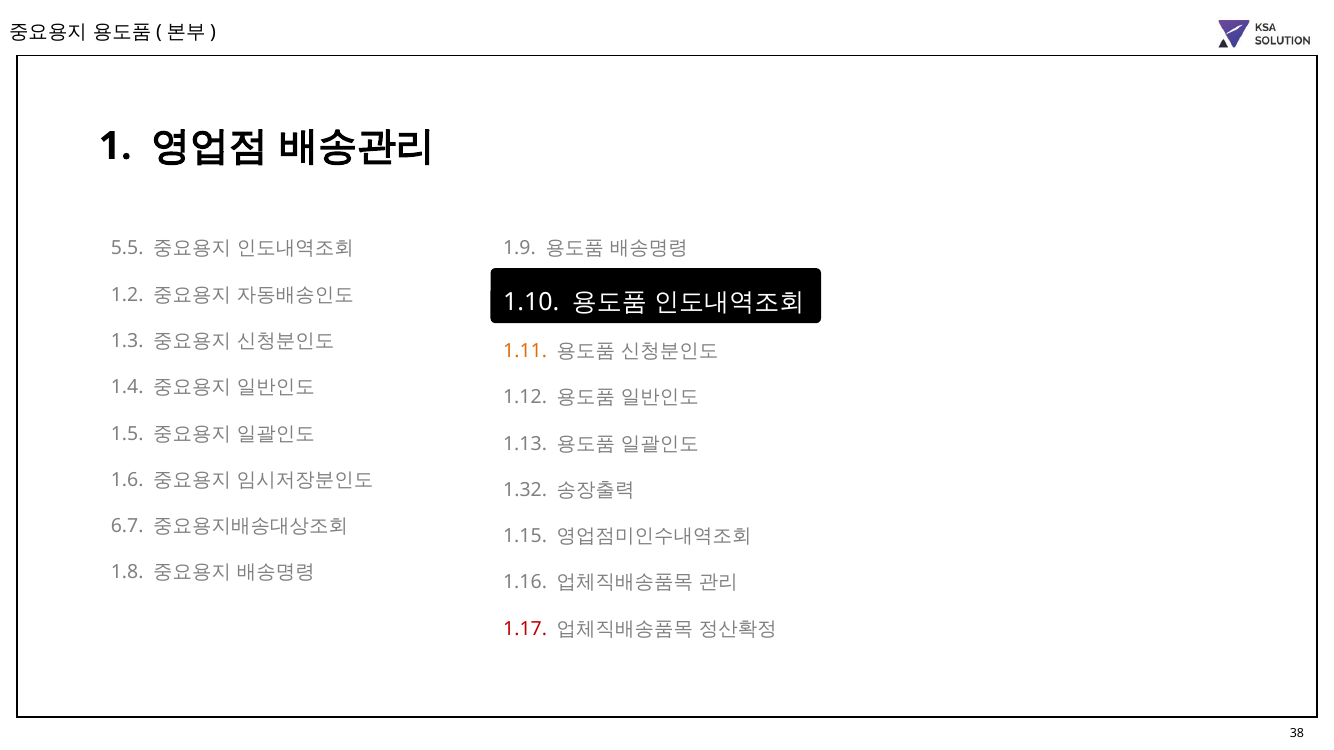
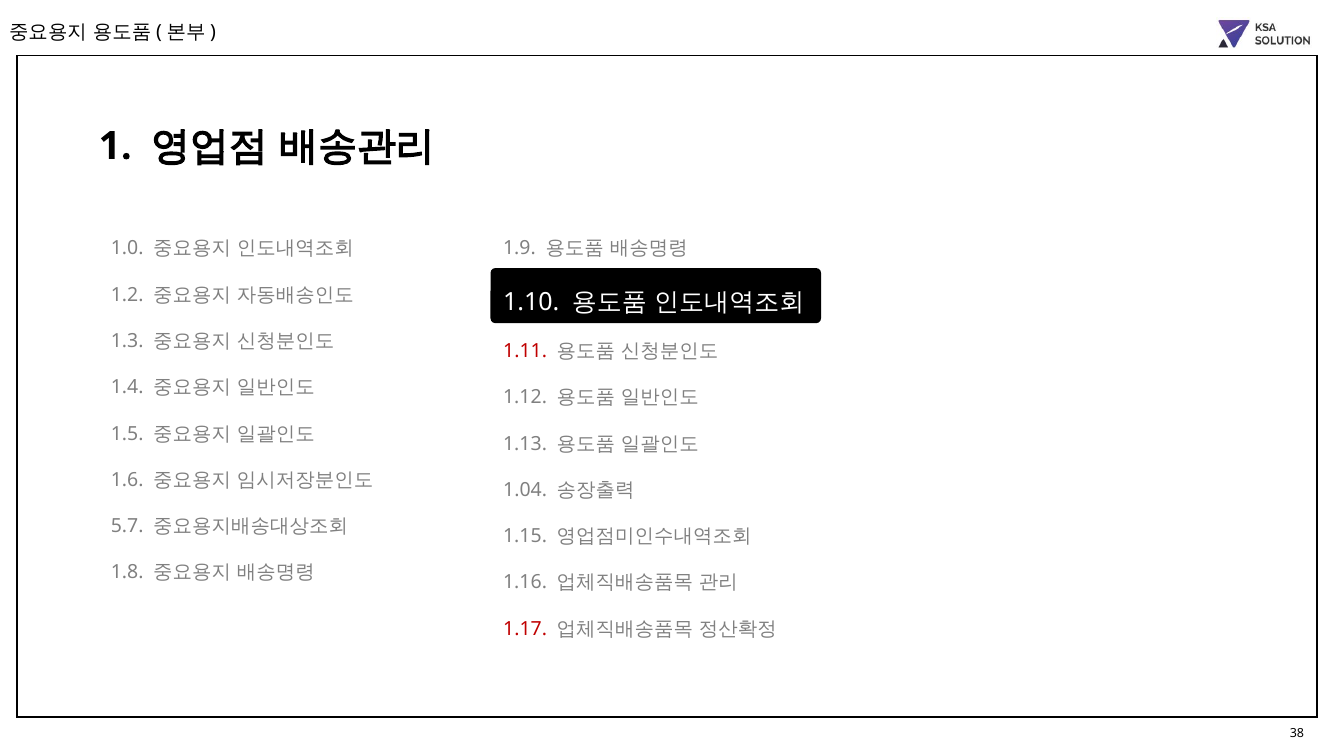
5.5: 5.5 -> 1.0
1.11 colour: orange -> red
1.32: 1.32 -> 1.04
6.7: 6.7 -> 5.7
